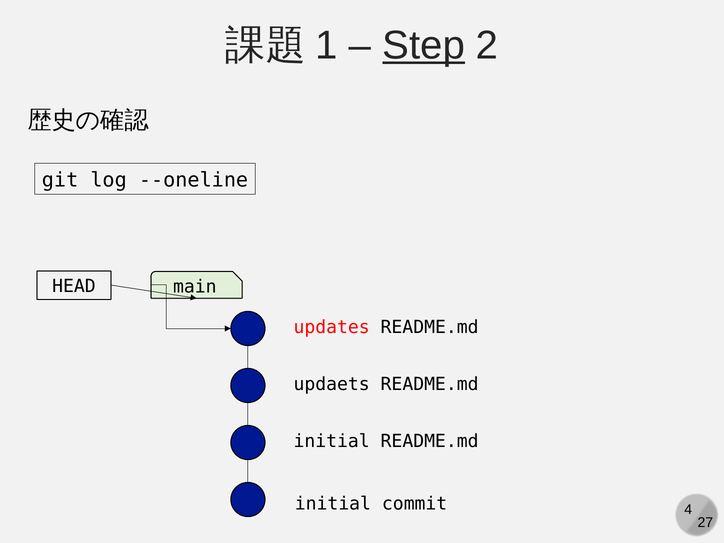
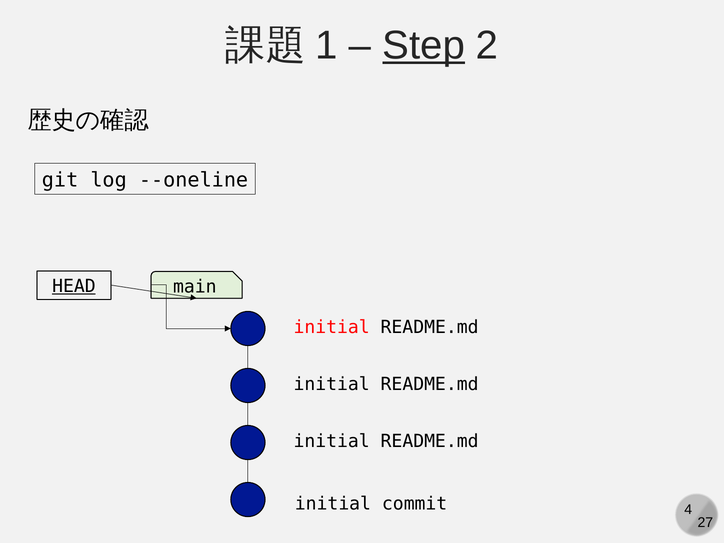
HEAD underline: none -> present
updates at (332, 327): updates -> initial
updaets at (332, 384): updaets -> initial
